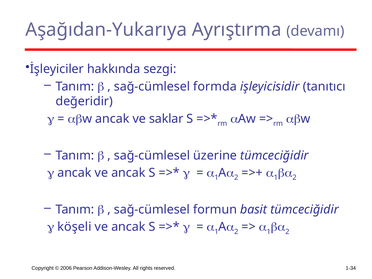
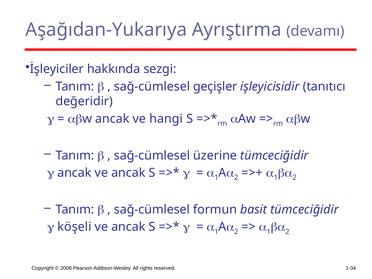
formda: formda -> geçişler
saklar: saklar -> hangi
